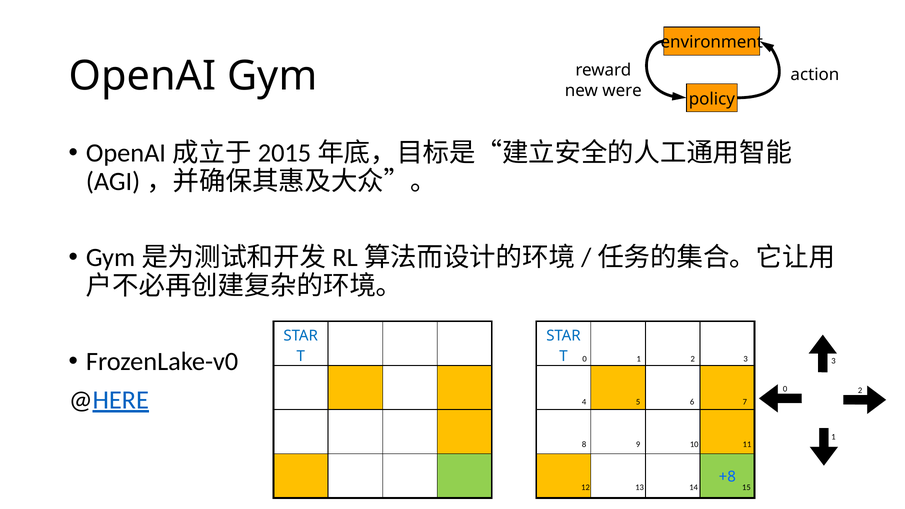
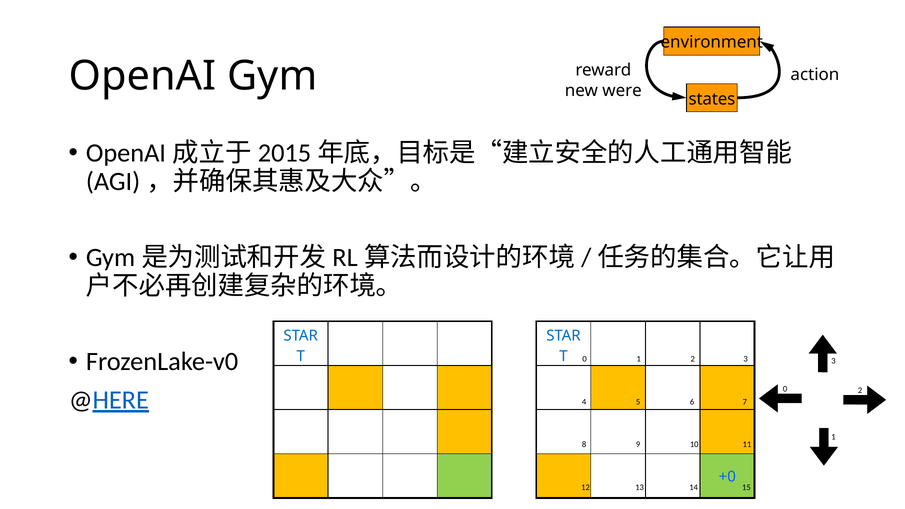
policy: policy -> states
+8: +8 -> +0
